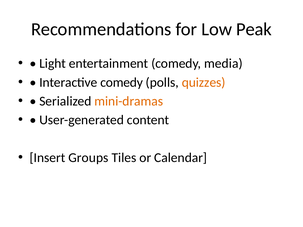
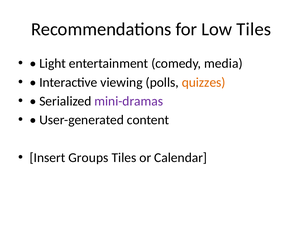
Low Peak: Peak -> Tiles
Interactive comedy: comedy -> viewing
mini-dramas colour: orange -> purple
